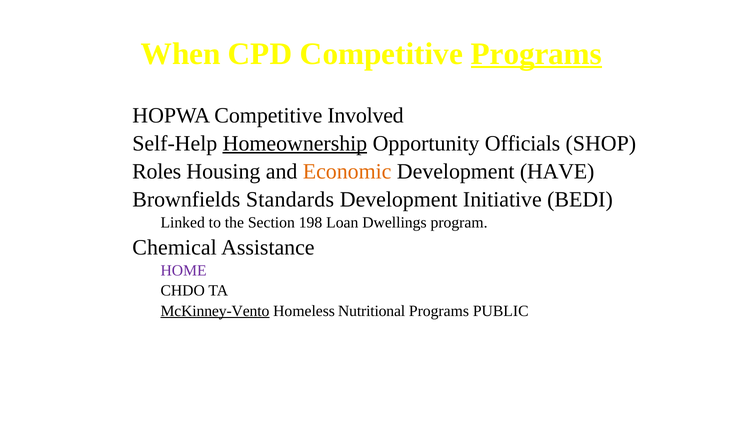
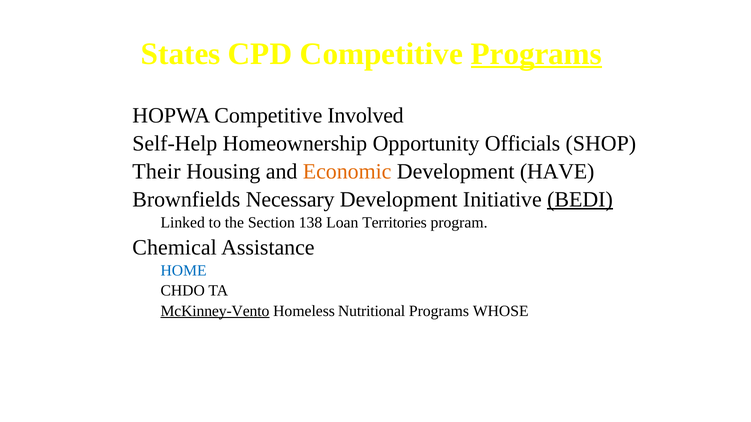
When: When -> States
Homeownership underline: present -> none
Roles: Roles -> Their
Standards: Standards -> Necessary
BEDI underline: none -> present
198: 198 -> 138
Dwellings: Dwellings -> Territories
HOME colour: purple -> blue
PUBLIC: PUBLIC -> WHOSE
